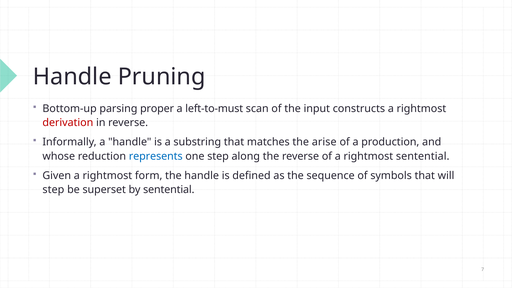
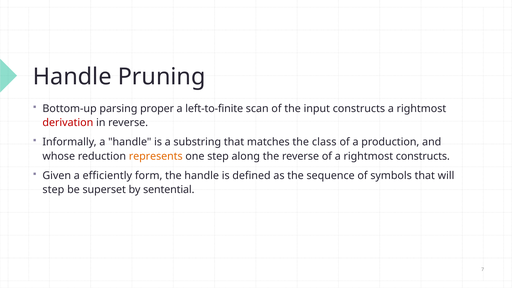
left-to-must: left-to-must -> left-to-finite
arise: arise -> class
represents colour: blue -> orange
rightmost sentential: sentential -> constructs
Given a rightmost: rightmost -> efficiently
